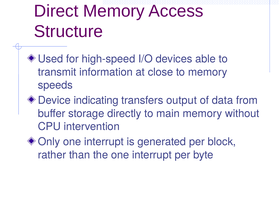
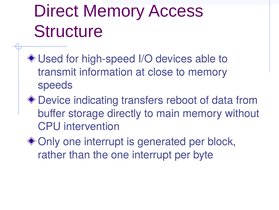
output: output -> reboot
